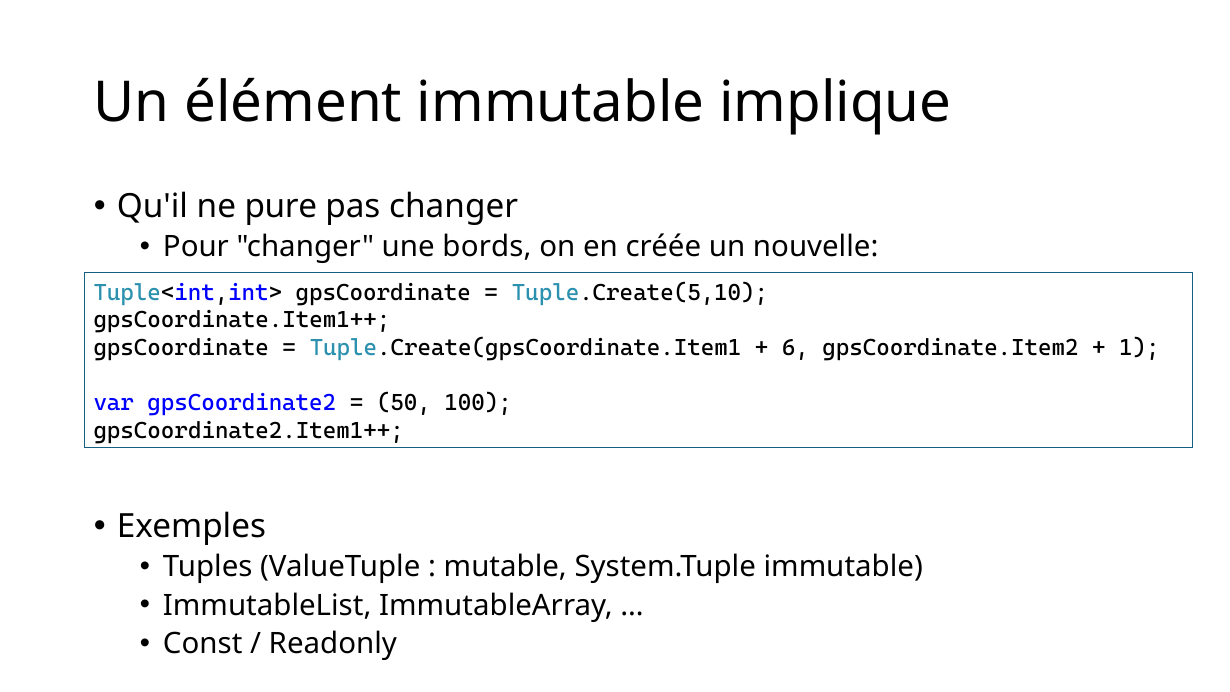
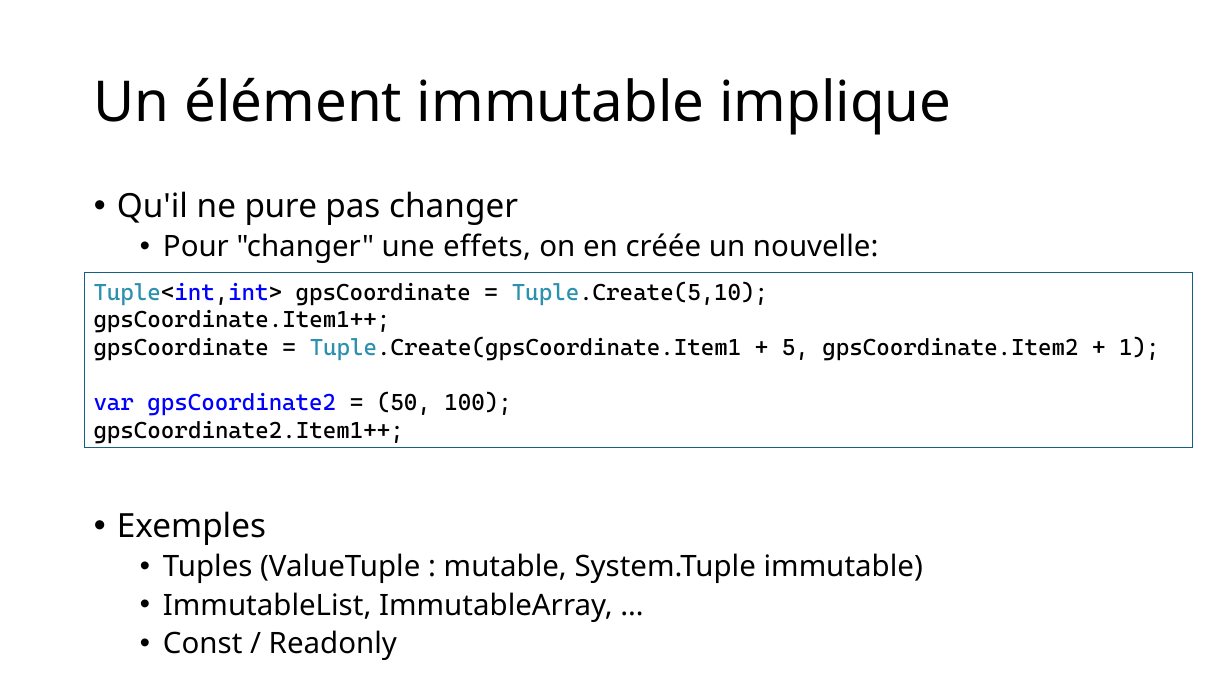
bords: bords -> effets
6: 6 -> 5
